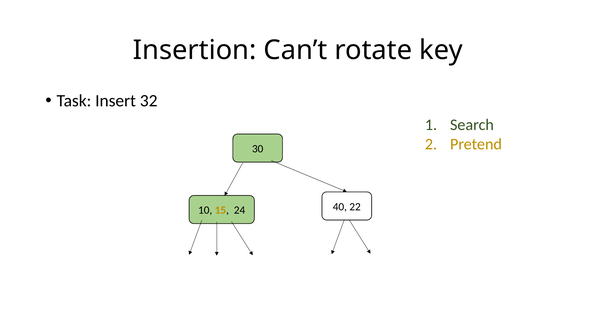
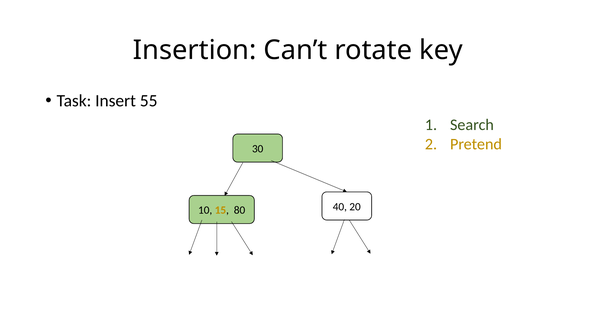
32: 32 -> 55
22: 22 -> 20
24: 24 -> 80
